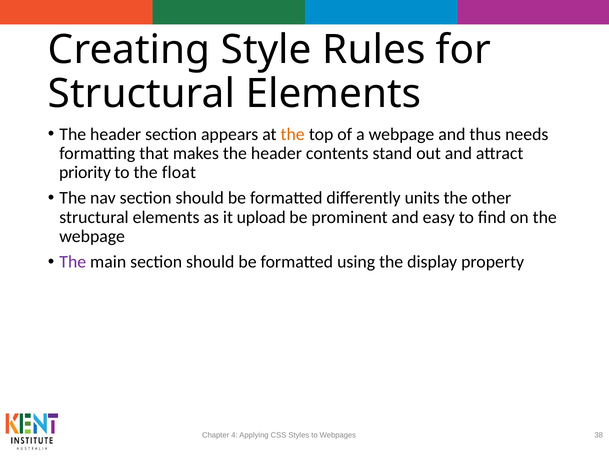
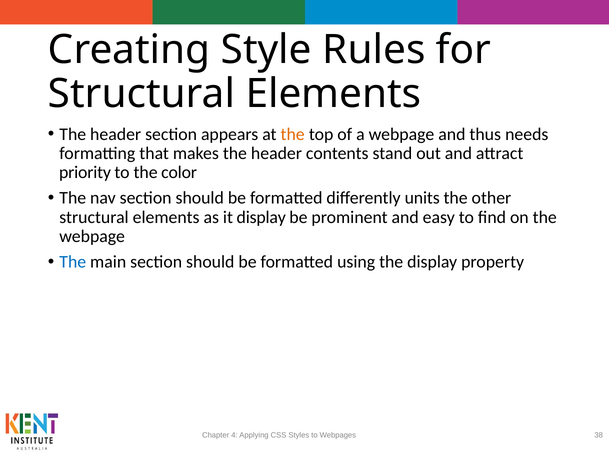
float: float -> color
it upload: upload -> display
The at (73, 262) colour: purple -> blue
